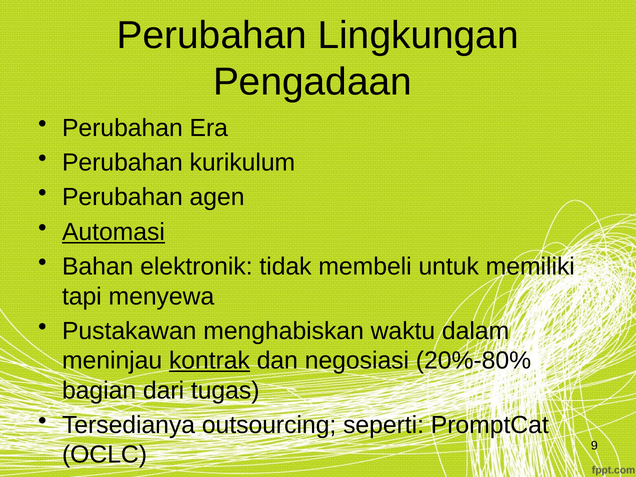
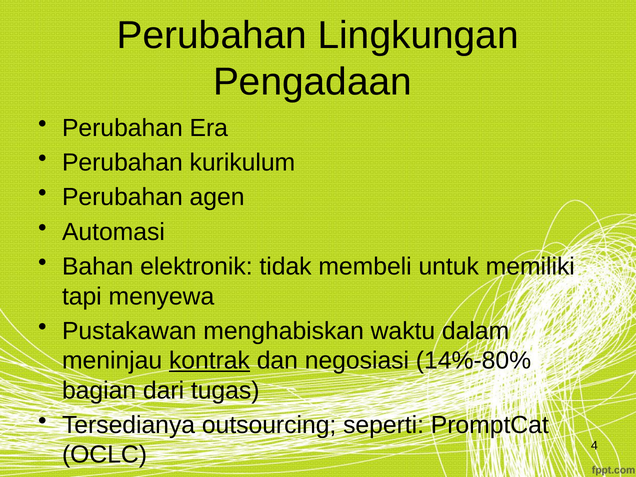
Automasi underline: present -> none
20%-80%: 20%-80% -> 14%-80%
9: 9 -> 4
